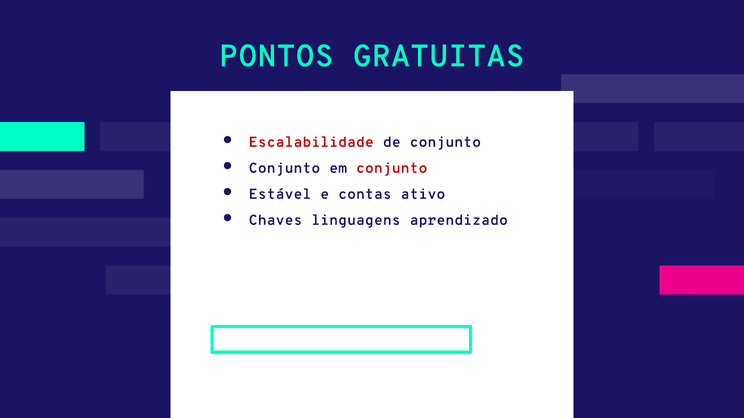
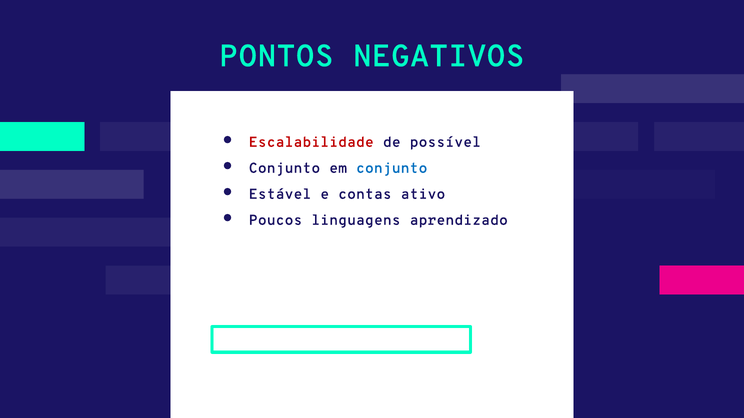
GRATUITAS: GRATUITAS -> NEGATIVOS
de conjunto: conjunto -> possível
conjunto at (392, 168) colour: red -> blue
Chaves: Chaves -> Poucos
